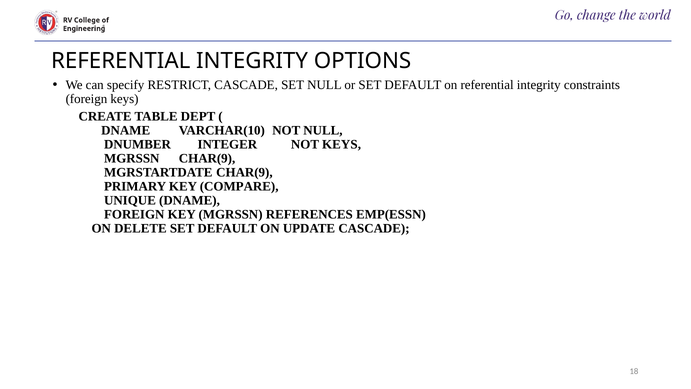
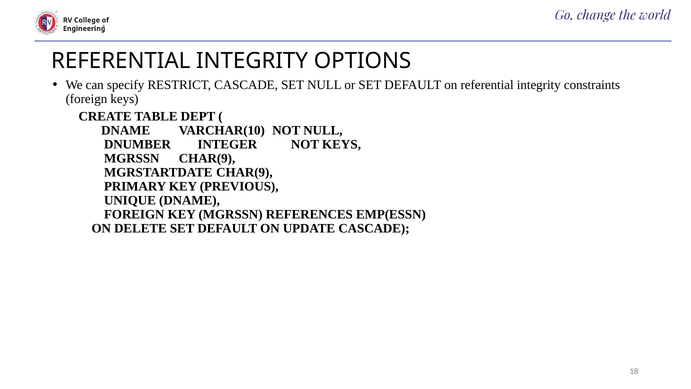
COMPARE: COMPARE -> PREVIOUS
